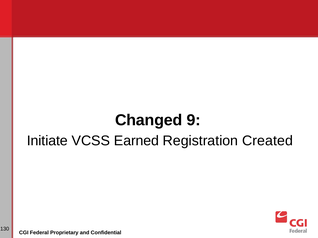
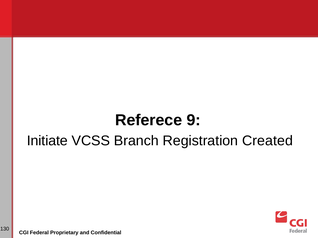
Changed: Changed -> Referece
Earned: Earned -> Branch
